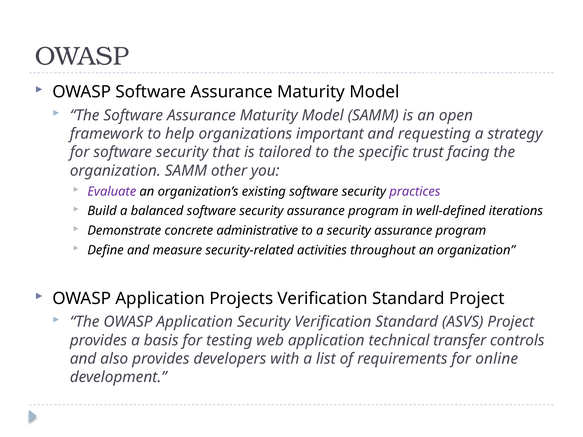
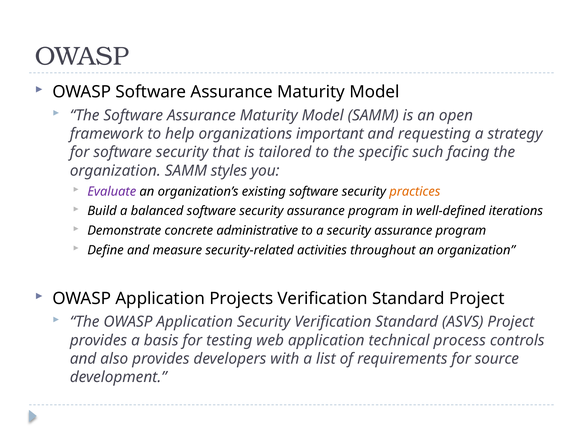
trust: trust -> such
other: other -> styles
practices colour: purple -> orange
transfer: transfer -> process
online: online -> source
